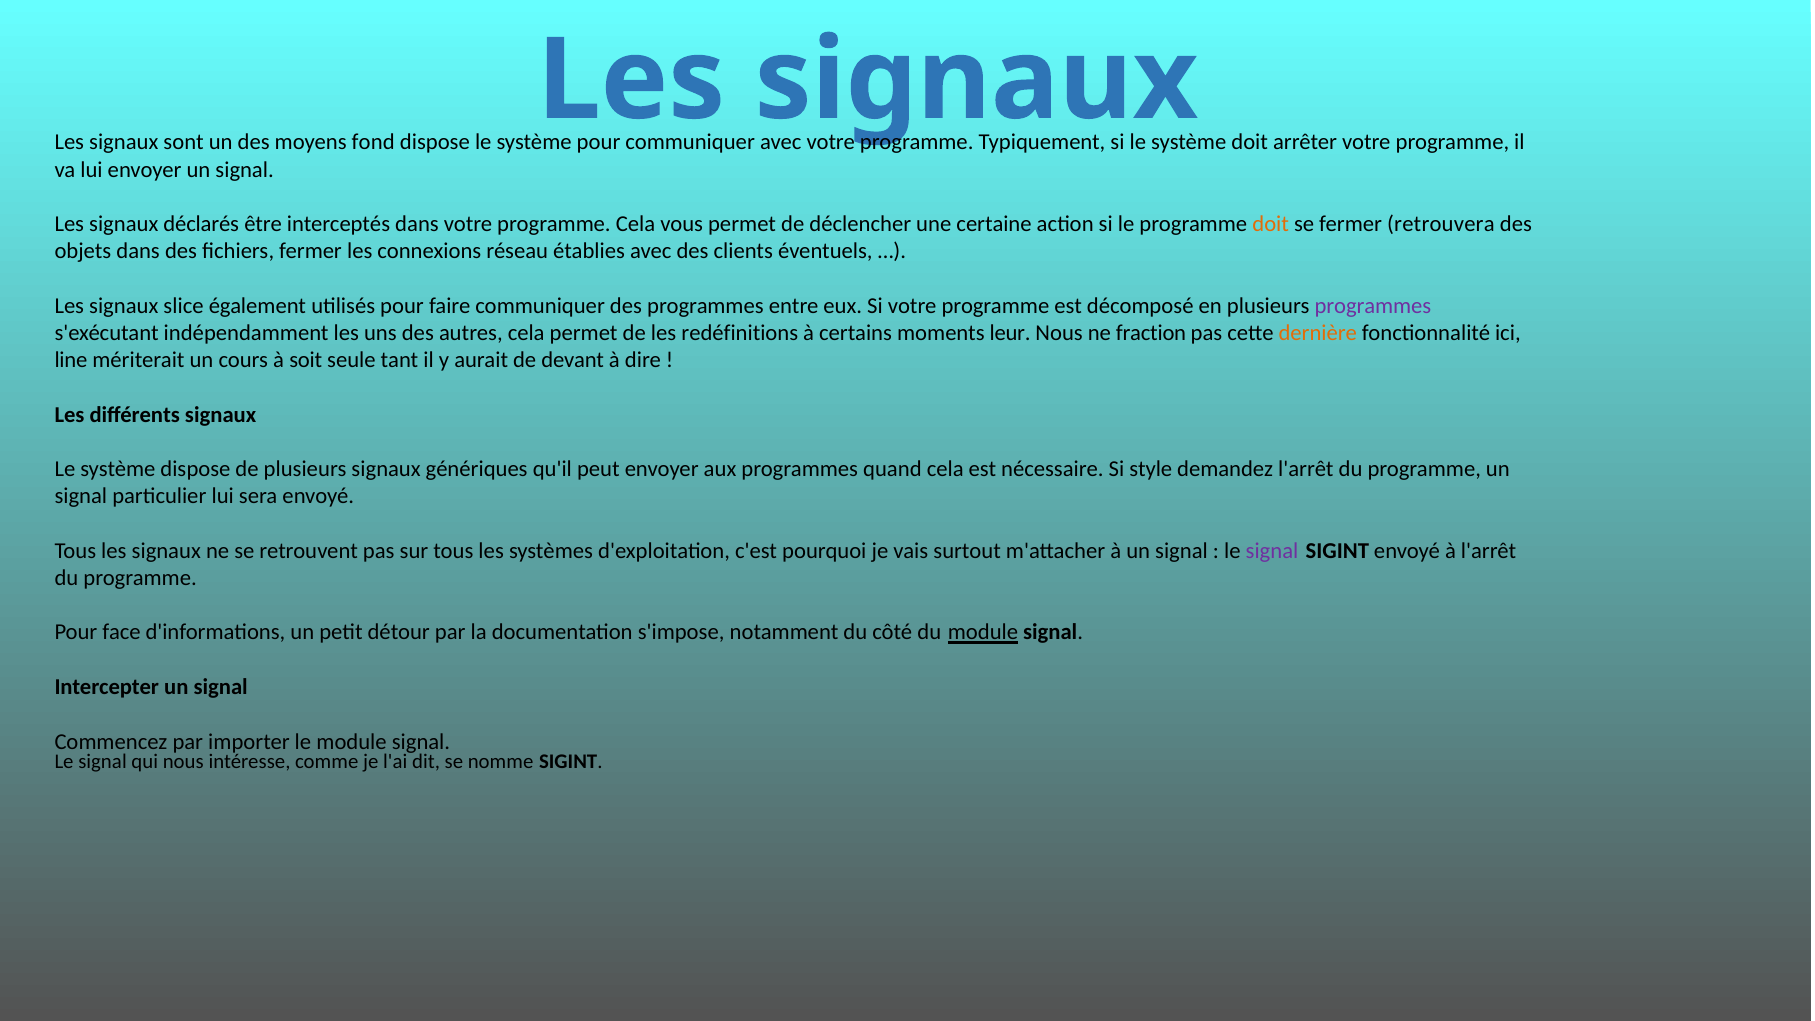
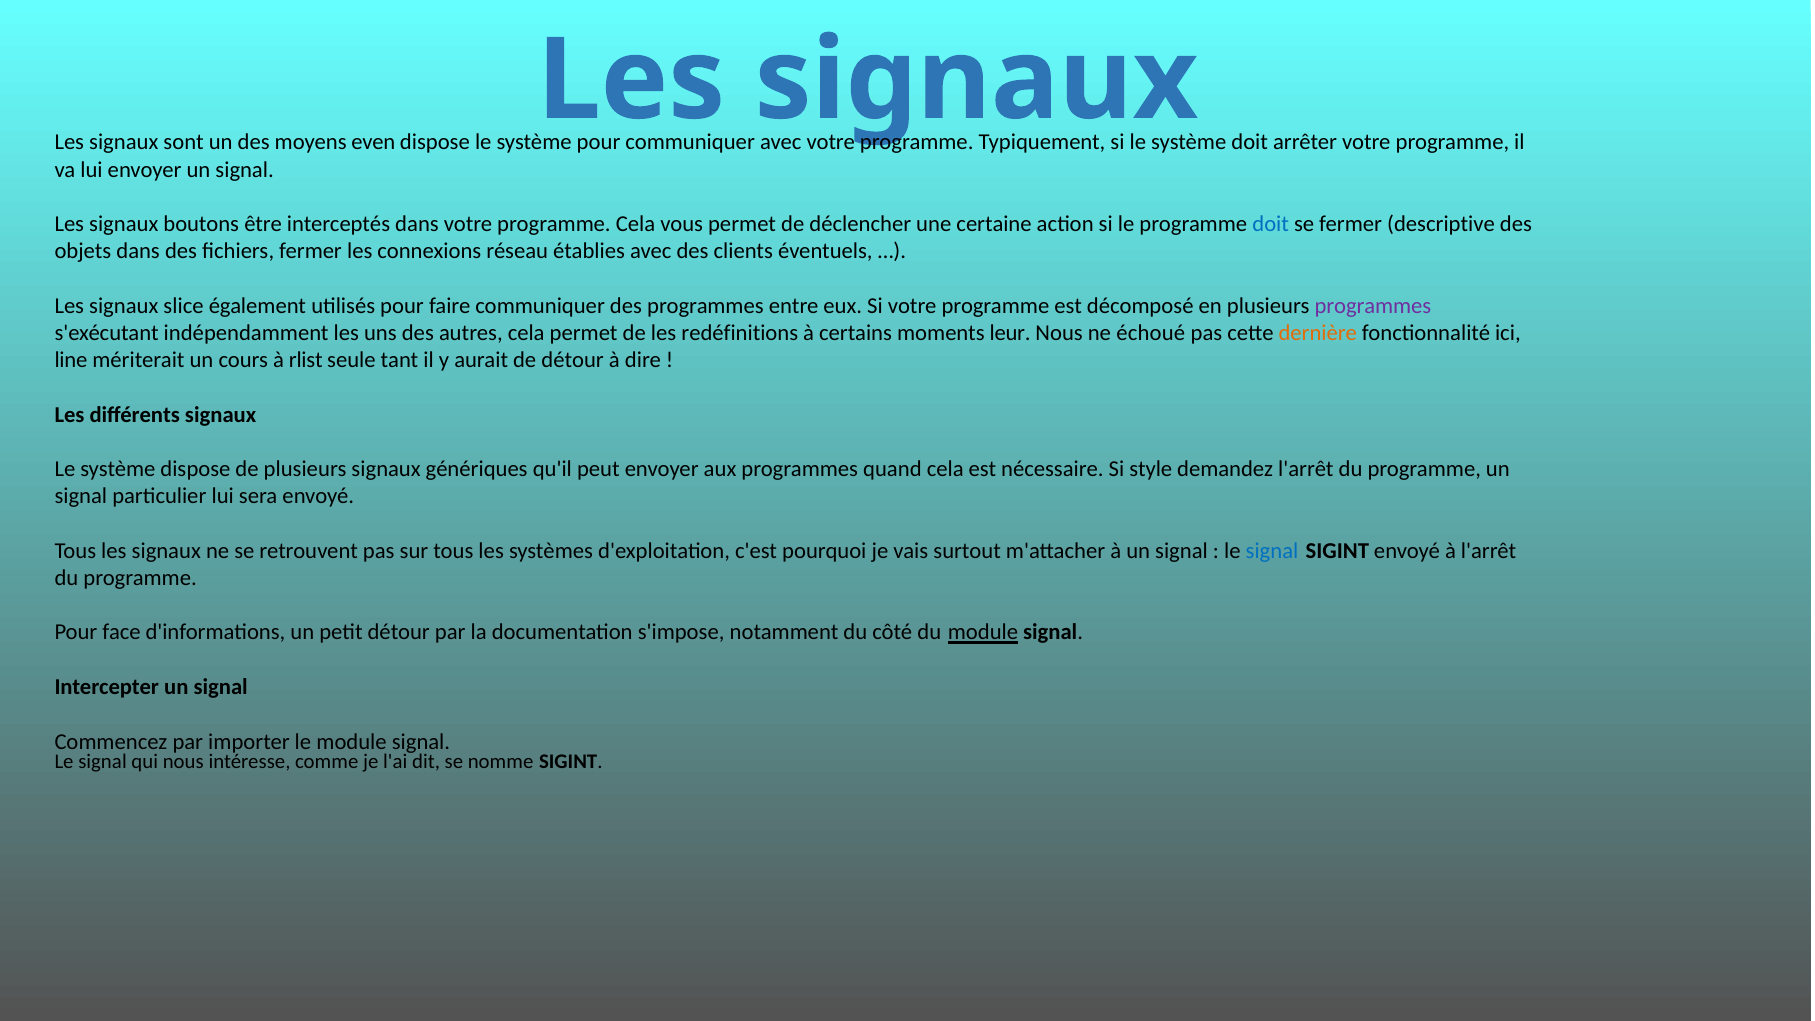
fond: fond -> even
déclarés: déclarés -> boutons
doit at (1271, 224) colour: orange -> blue
retrouvera: retrouvera -> descriptive
fraction: fraction -> échoué
soit: soit -> rlist
de devant: devant -> détour
signal at (1272, 551) colour: purple -> blue
